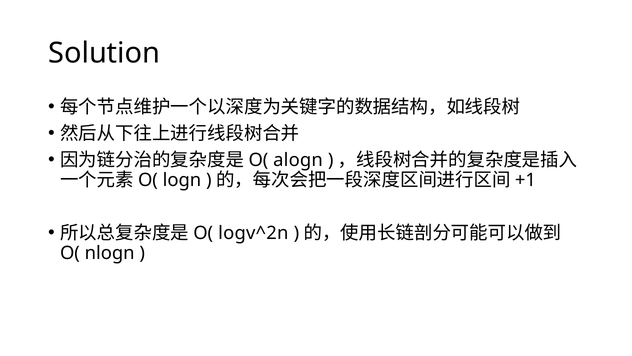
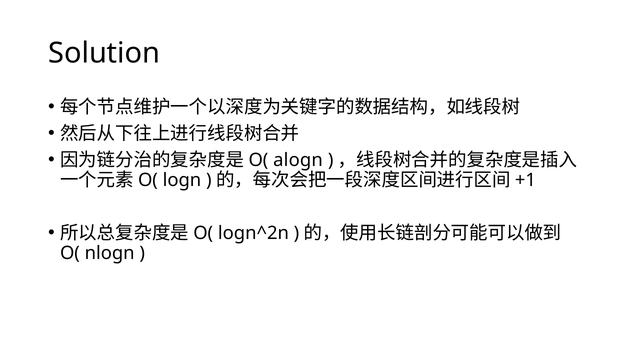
logv^2n: logv^2n -> logn^2n
